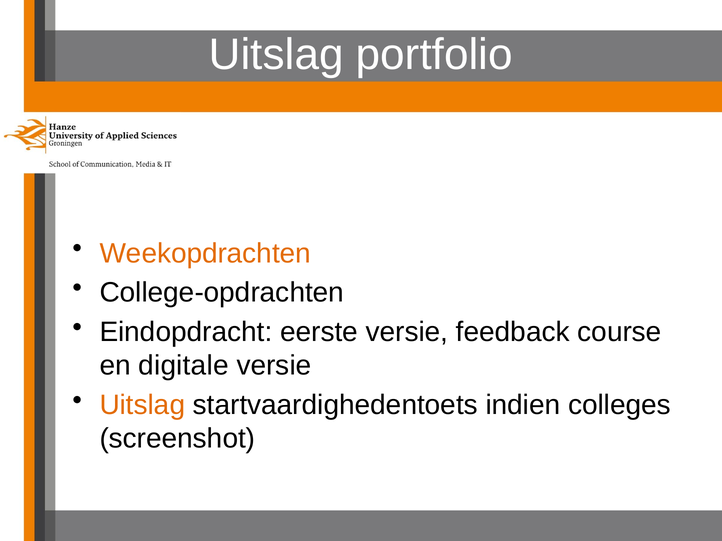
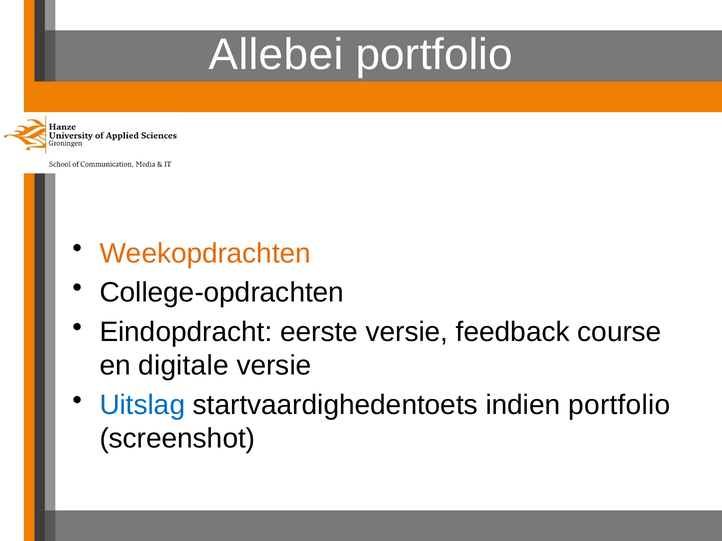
Uitslag at (276, 55): Uitslag -> Allebei
Uitslag at (142, 405) colour: orange -> blue
indien colleges: colleges -> portfolio
